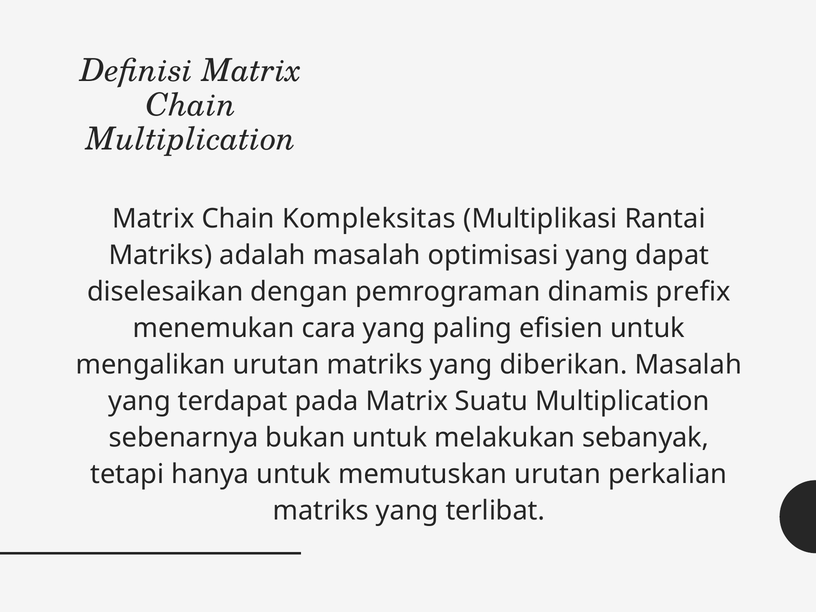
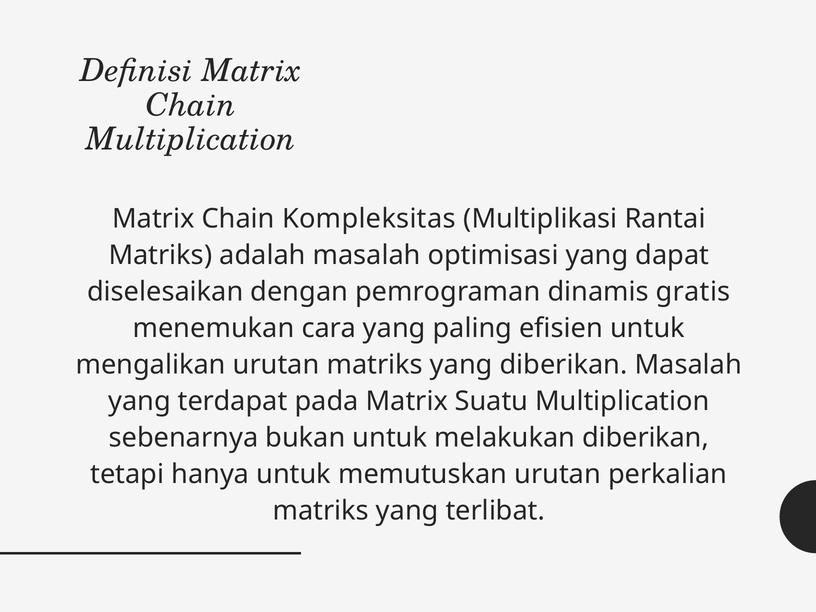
prefix: prefix -> gratis
melakukan sebanyak: sebanyak -> diberikan
